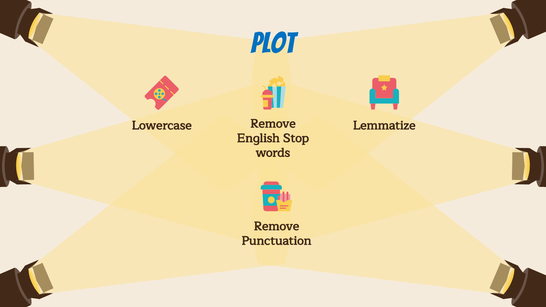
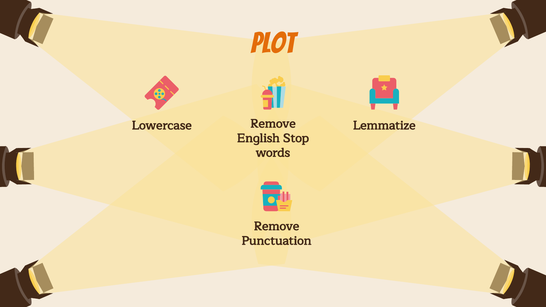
Plot colour: blue -> orange
